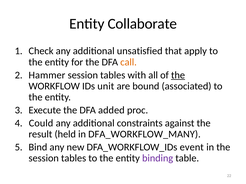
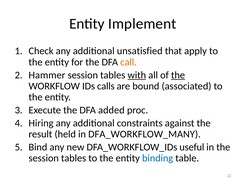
Collaborate: Collaborate -> Implement
with underline: none -> present
unit: unit -> calls
Could: Could -> Hiring
event: event -> useful
binding colour: purple -> blue
